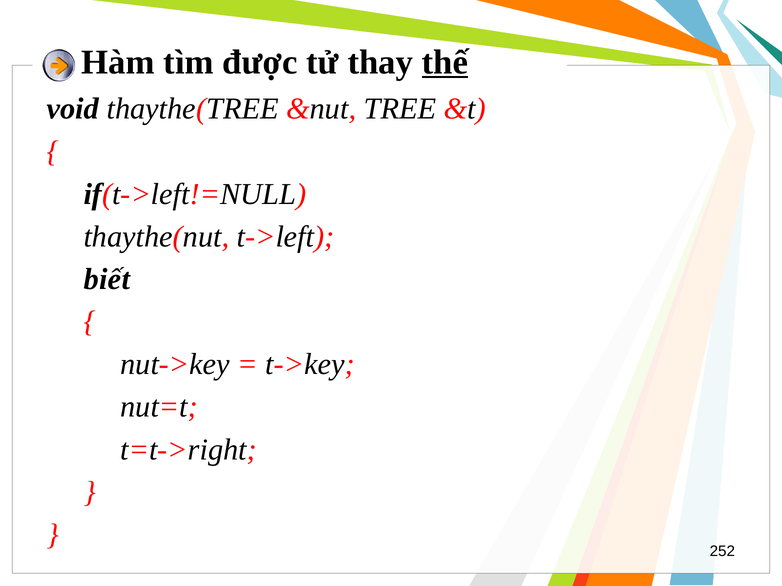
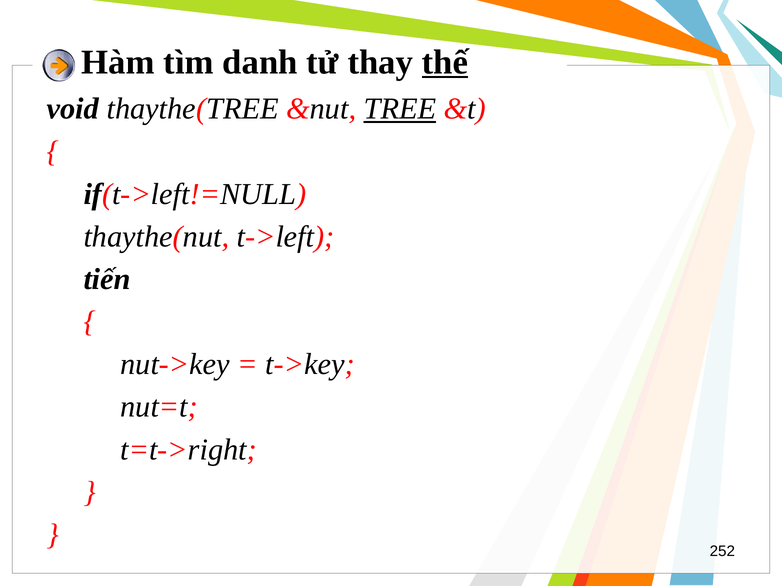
được: được -> danh
TREE underline: none -> present
biết: biết -> tiến
